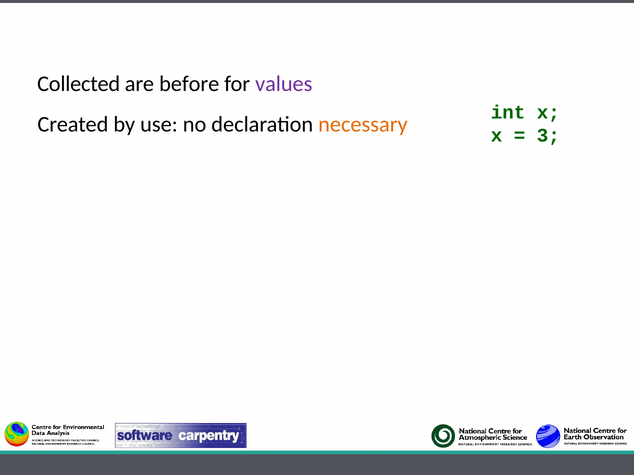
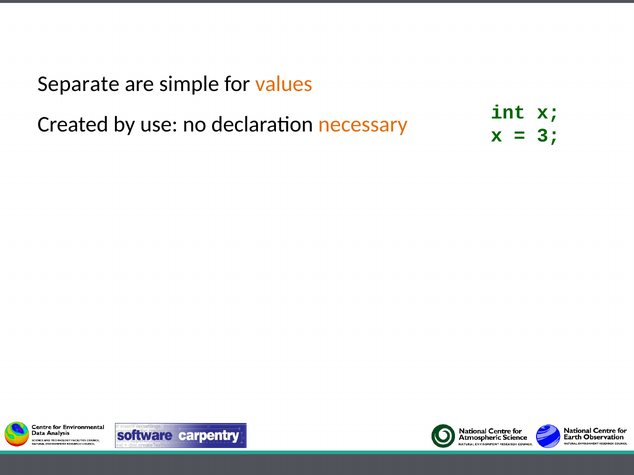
Collected: Collected -> Separate
before: before -> simple
values colour: purple -> orange
